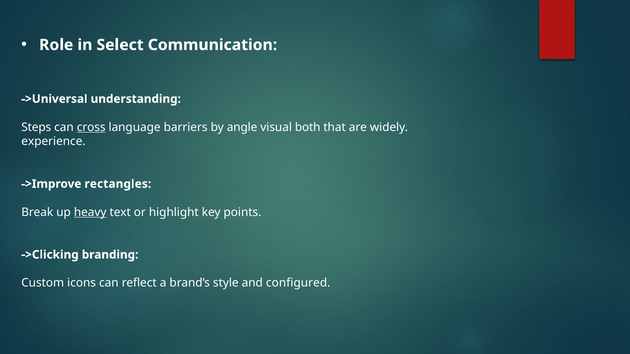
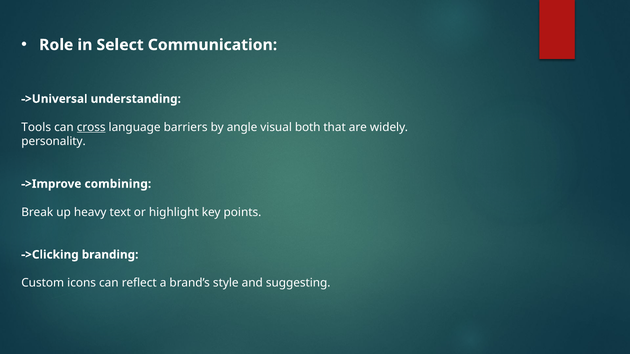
Steps: Steps -> Tools
experience: experience -> personality
rectangles: rectangles -> combining
heavy underline: present -> none
configured: configured -> suggesting
